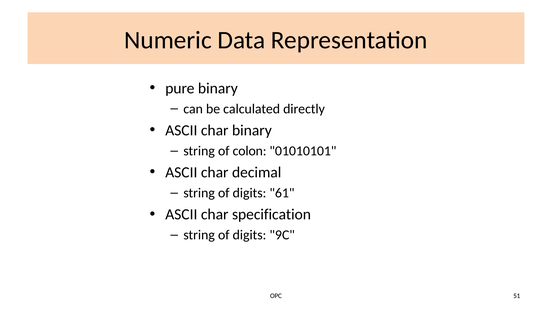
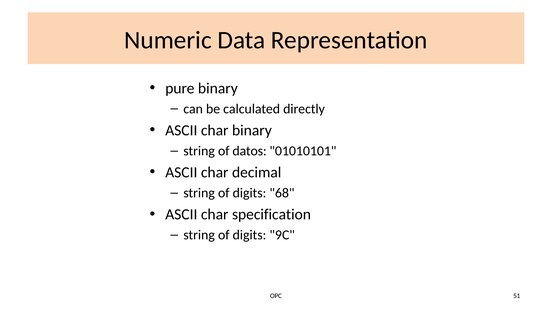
colon: colon -> datos
61: 61 -> 68
